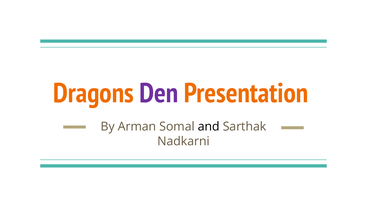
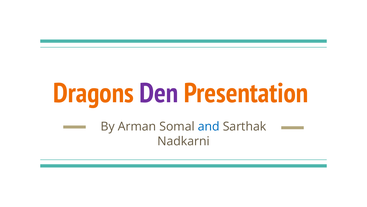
and colour: black -> blue
